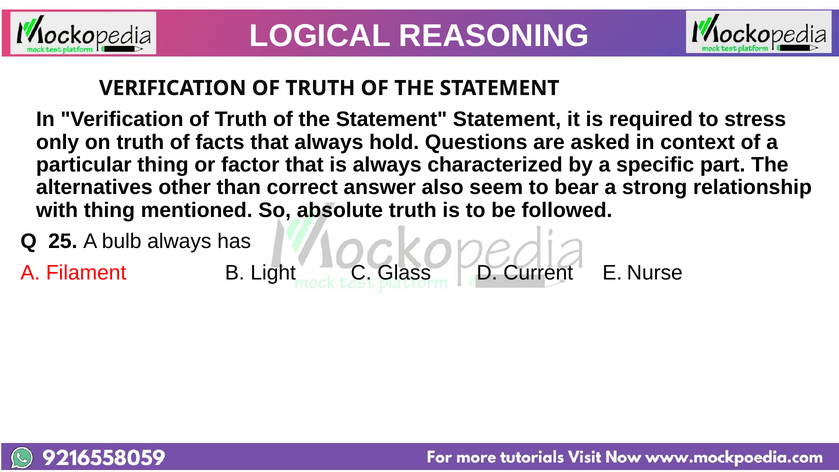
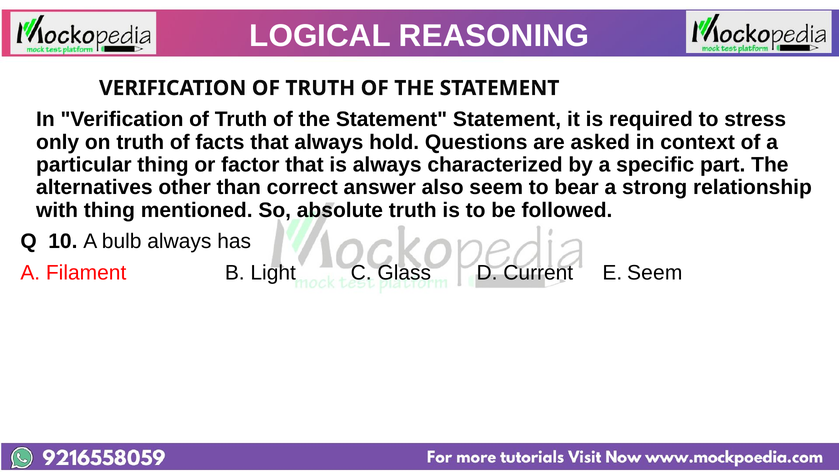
25: 25 -> 10
E Nurse: Nurse -> Seem
